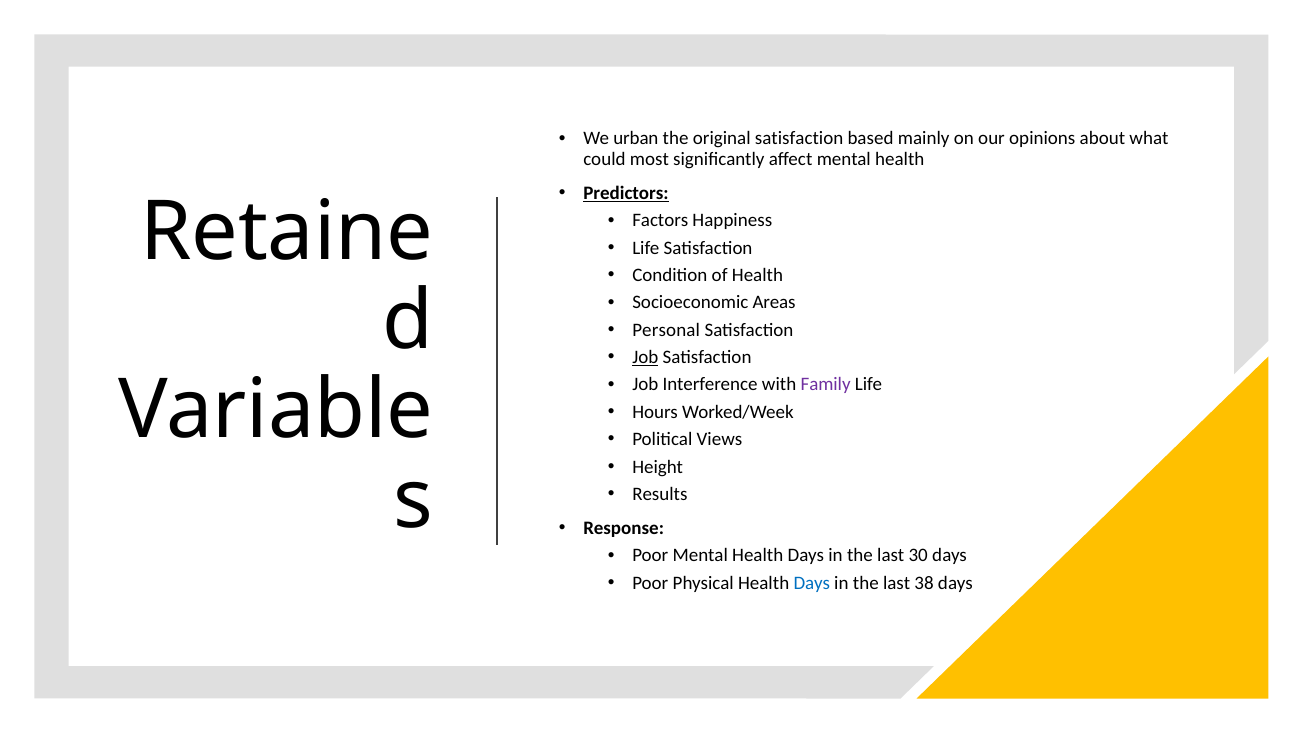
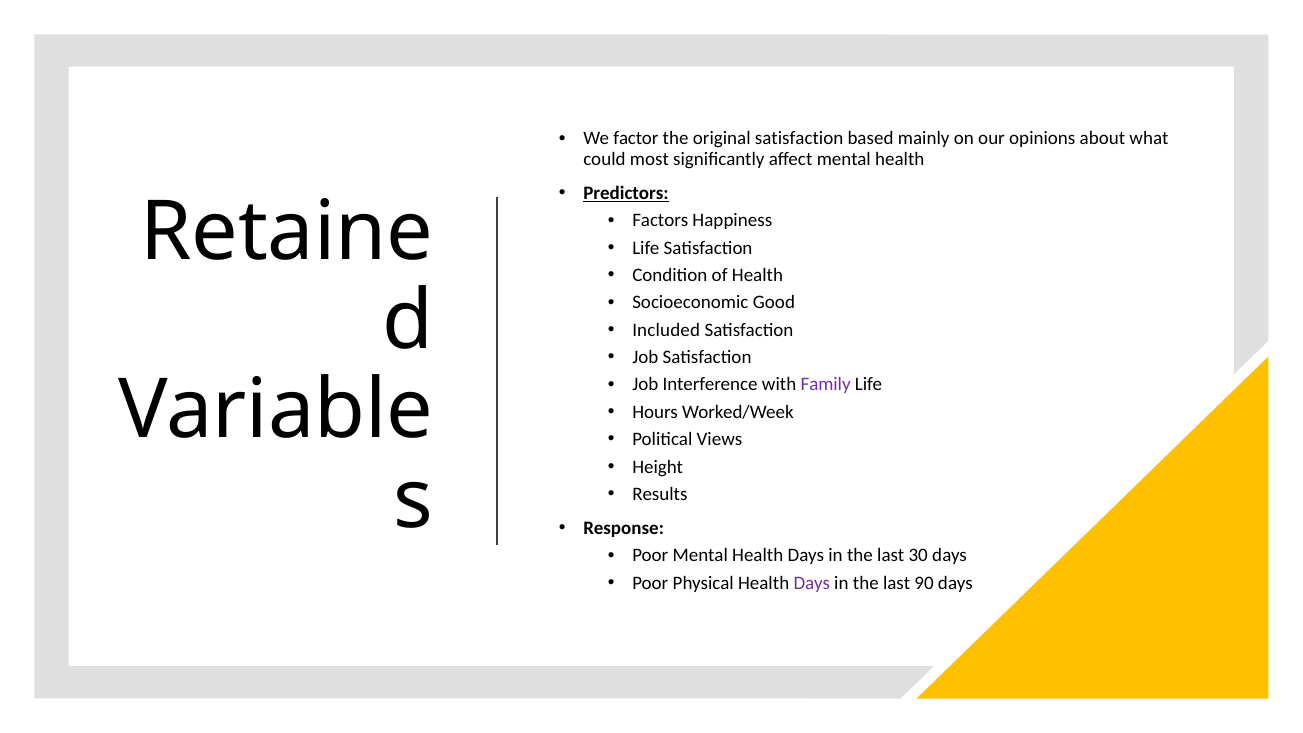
urban: urban -> factor
Areas: Areas -> Good
Personal: Personal -> Included
Job at (645, 357) underline: present -> none
Days at (812, 583) colour: blue -> purple
38: 38 -> 90
